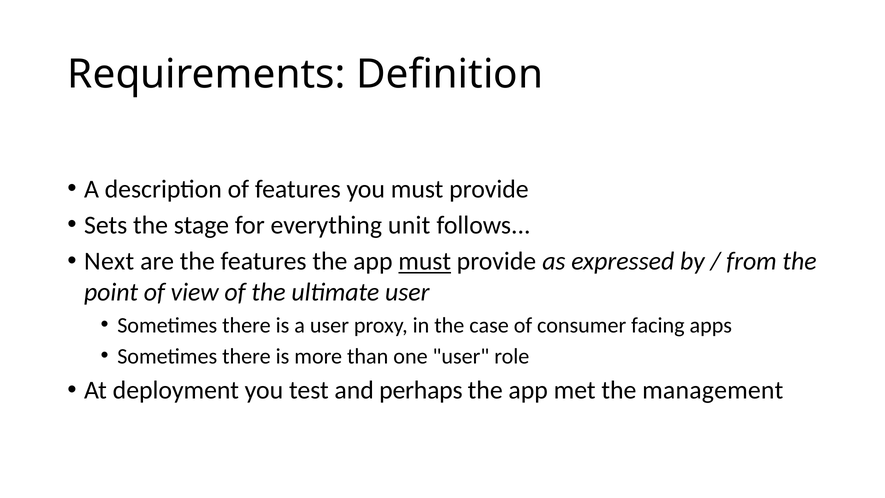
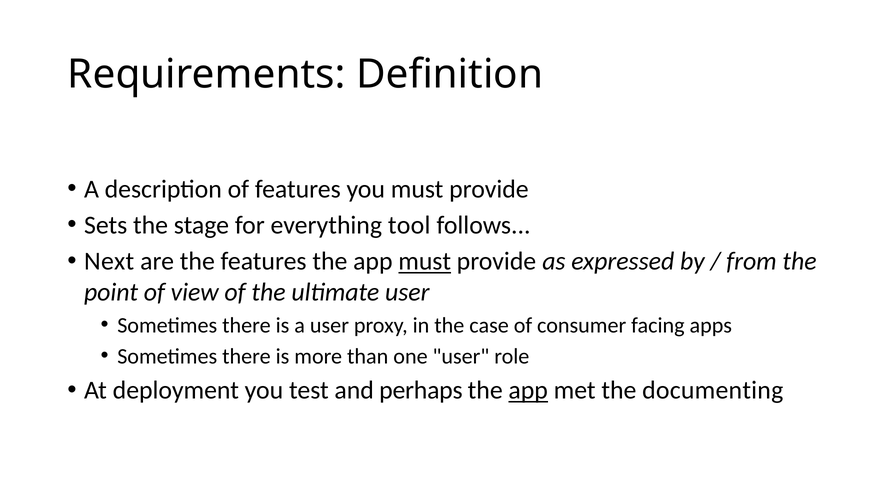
unit: unit -> tool
app at (528, 390) underline: none -> present
management: management -> documenting
